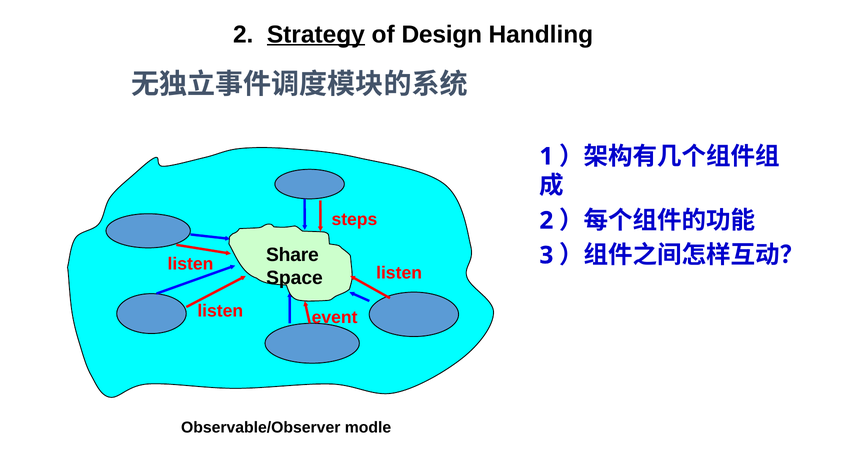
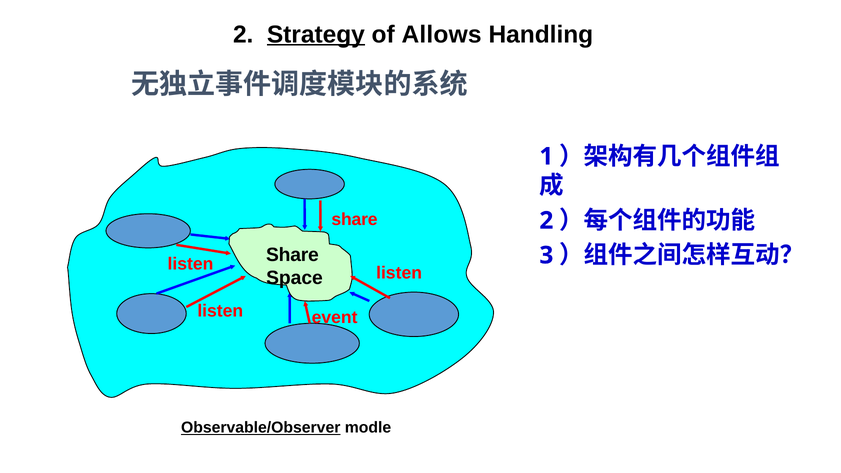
Design: Design -> Allows
steps at (354, 220): steps -> share
Observable/Observer underline: none -> present
